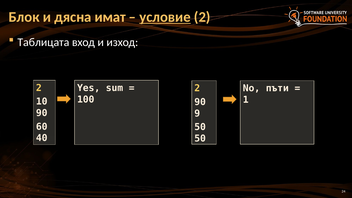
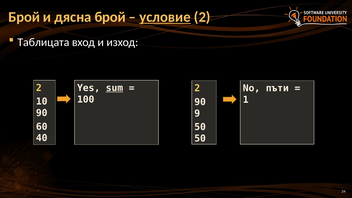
Блок at (24, 17): Блок -> Брой
дясна имат: имат -> брой
sum underline: none -> present
